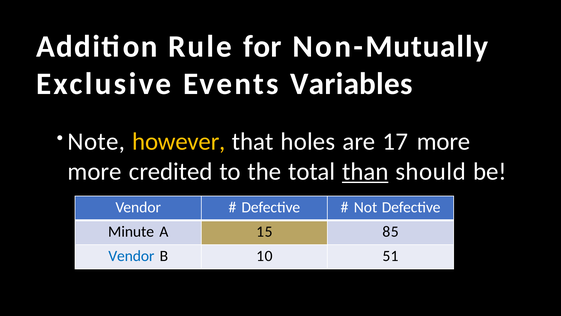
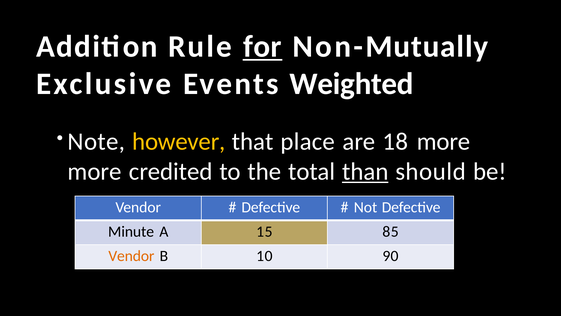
for underline: none -> present
Variables: Variables -> Weighted
holes: holes -> place
17: 17 -> 18
Vendor at (131, 256) colour: blue -> orange
51: 51 -> 90
